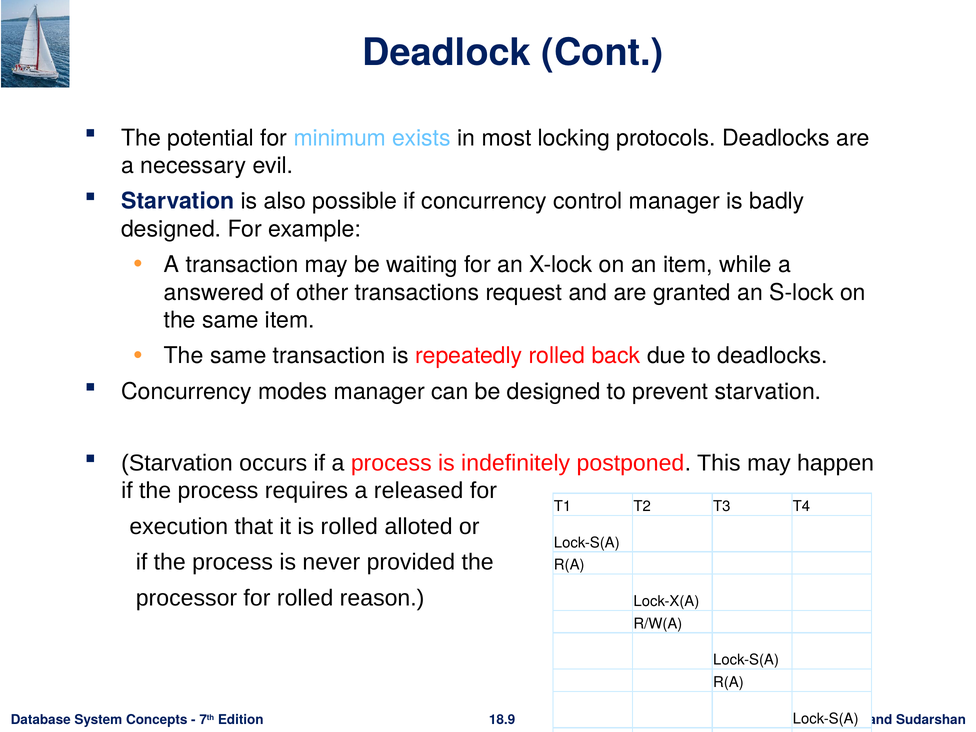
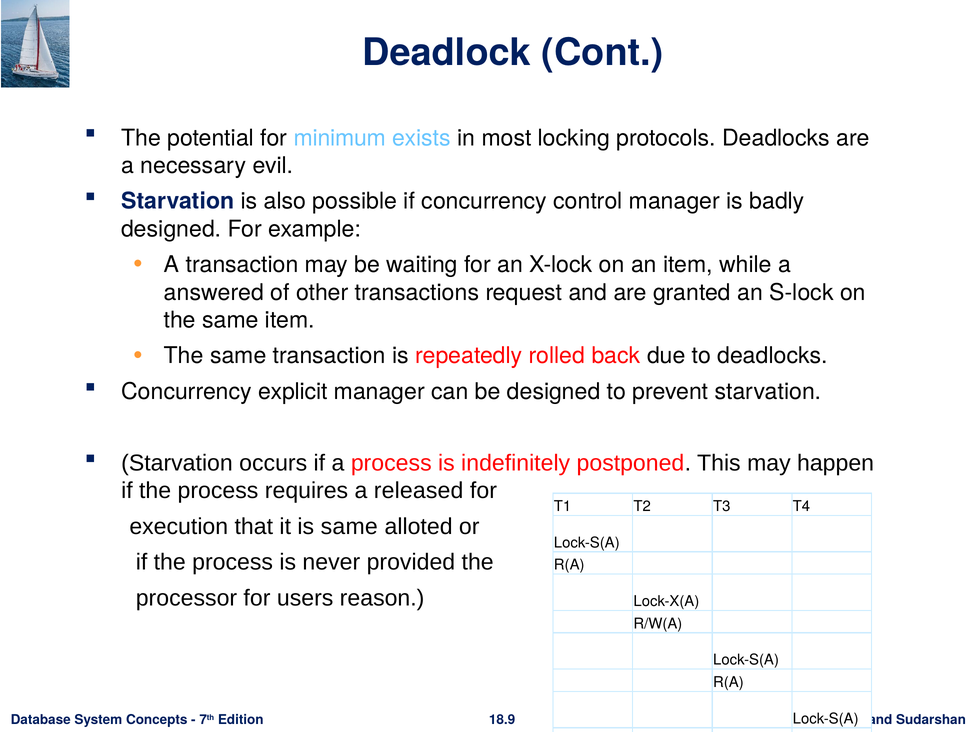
modes: modes -> explicit
is rolled: rolled -> same
for rolled: rolled -> users
